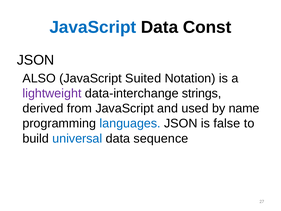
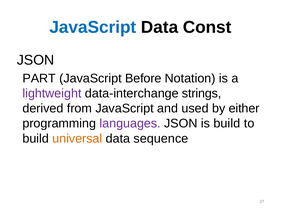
ALSO: ALSO -> PART
Suited: Suited -> Before
name: name -> either
languages colour: blue -> purple
is false: false -> build
universal colour: blue -> orange
